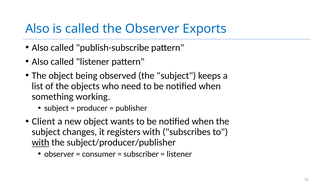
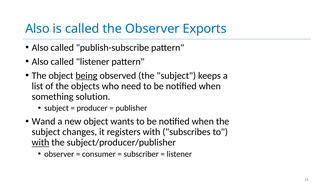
being underline: none -> present
working: working -> solution
Client: Client -> Wand
